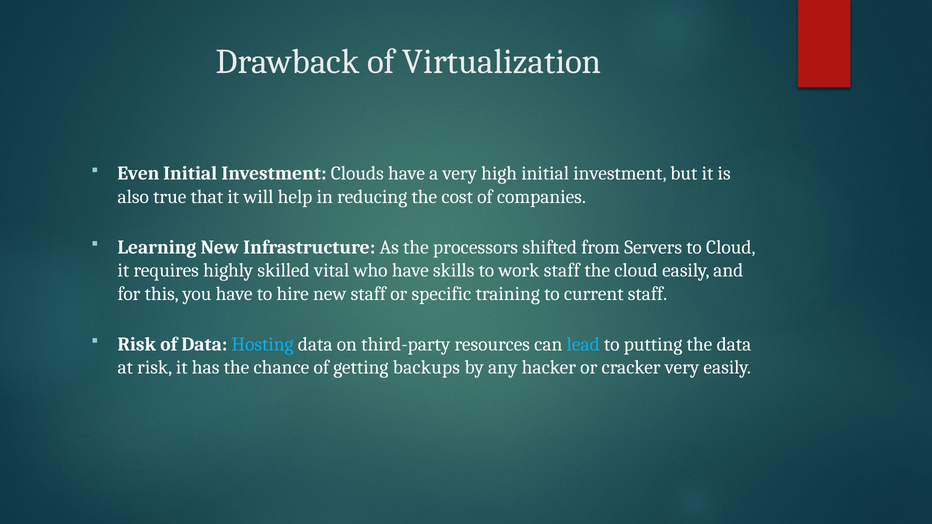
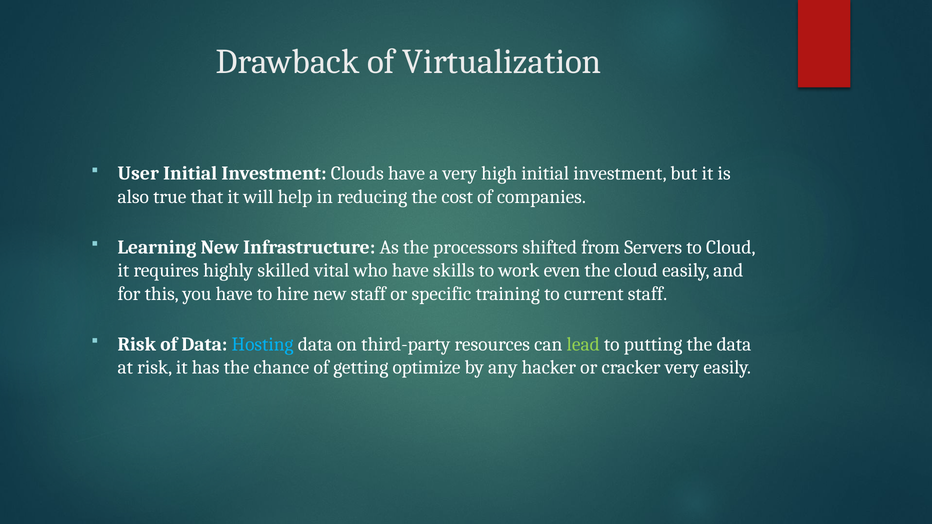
Even: Even -> User
work staff: staff -> even
lead colour: light blue -> light green
backups: backups -> optimize
